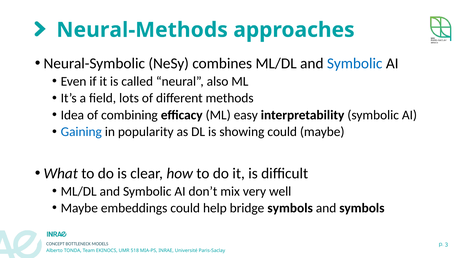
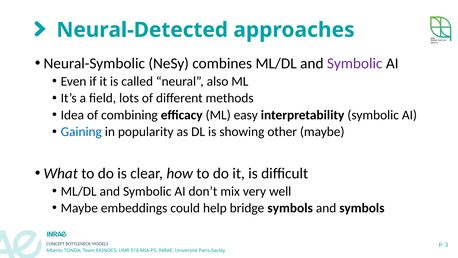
Neural-Methods: Neural-Methods -> Neural-Detected
Symbolic at (355, 63) colour: blue -> purple
showing could: could -> other
